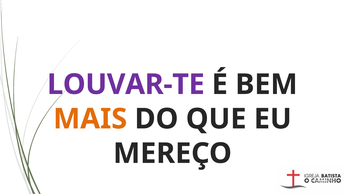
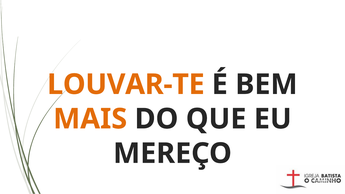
LOUVAR-TE colour: purple -> orange
